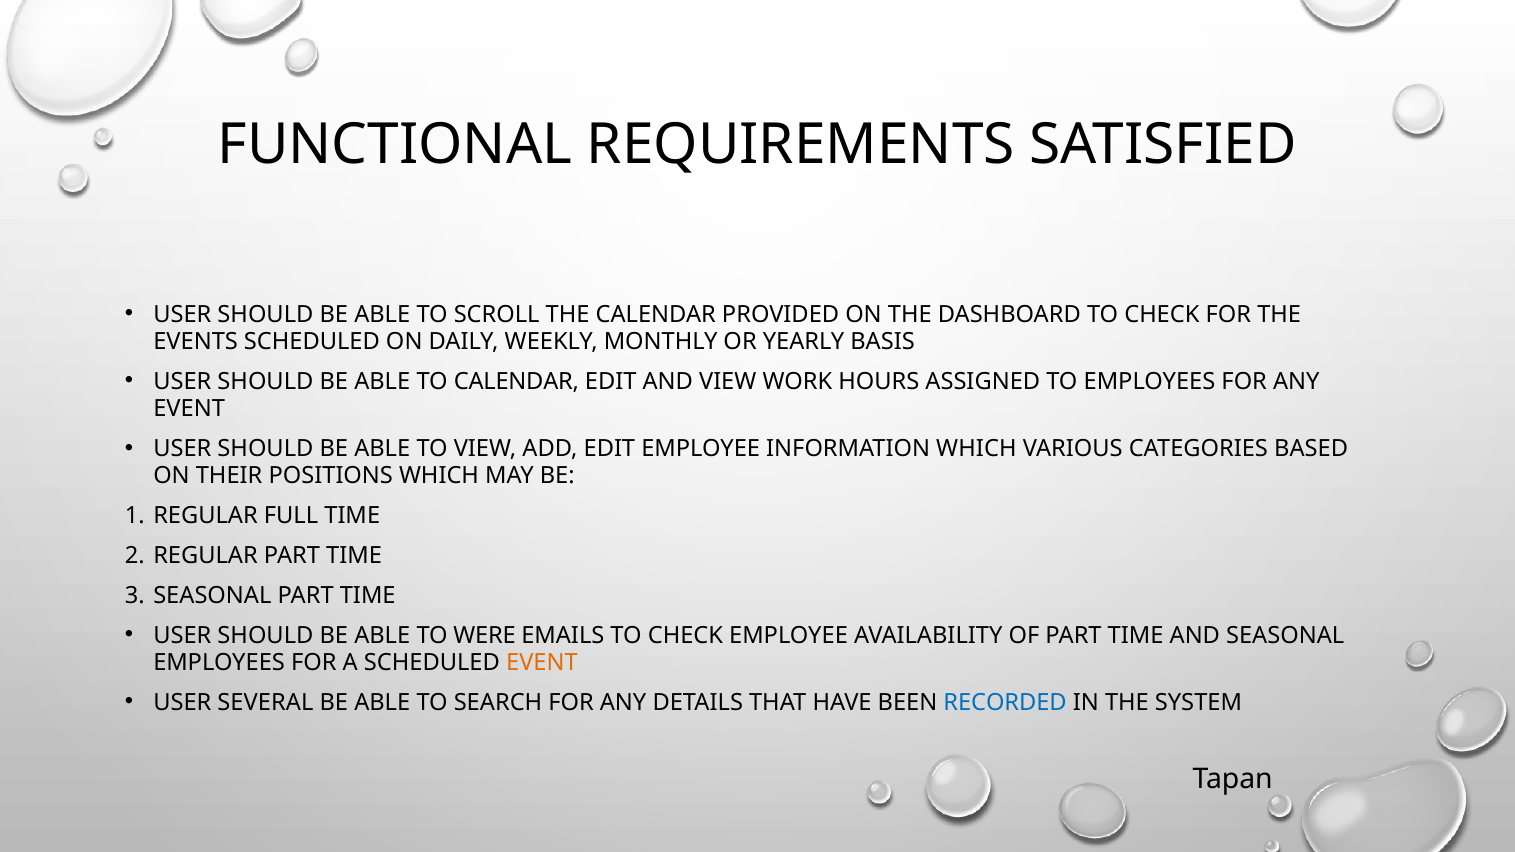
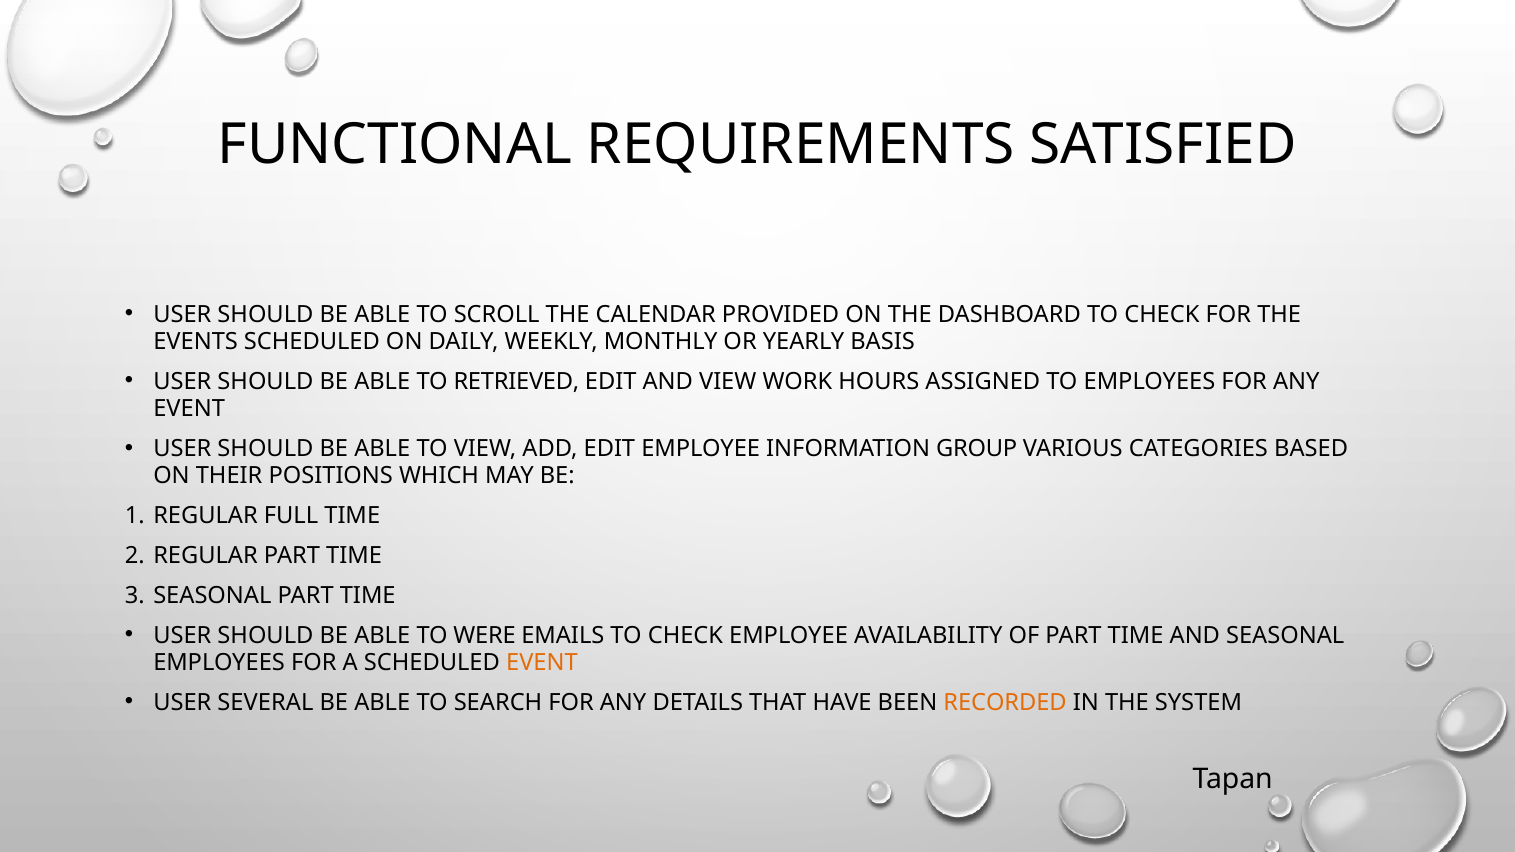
TO CALENDAR: CALENDAR -> RETRIEVED
INFORMATION WHICH: WHICH -> GROUP
RECORDED colour: blue -> orange
